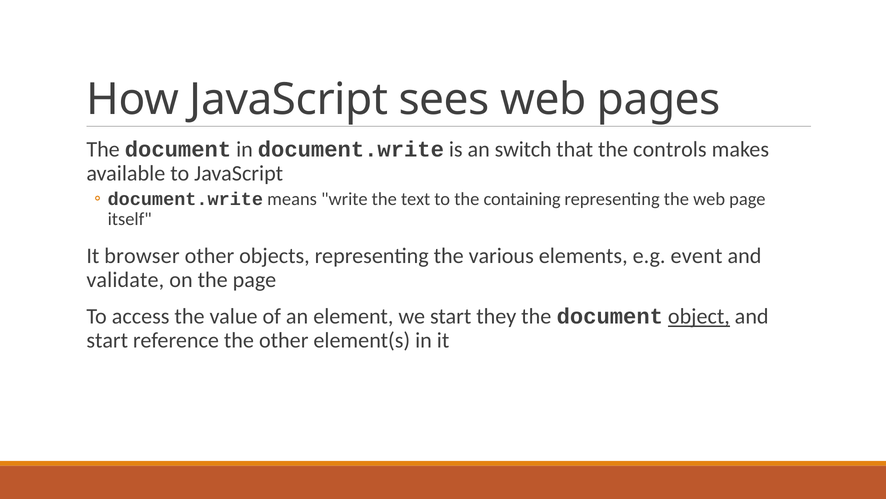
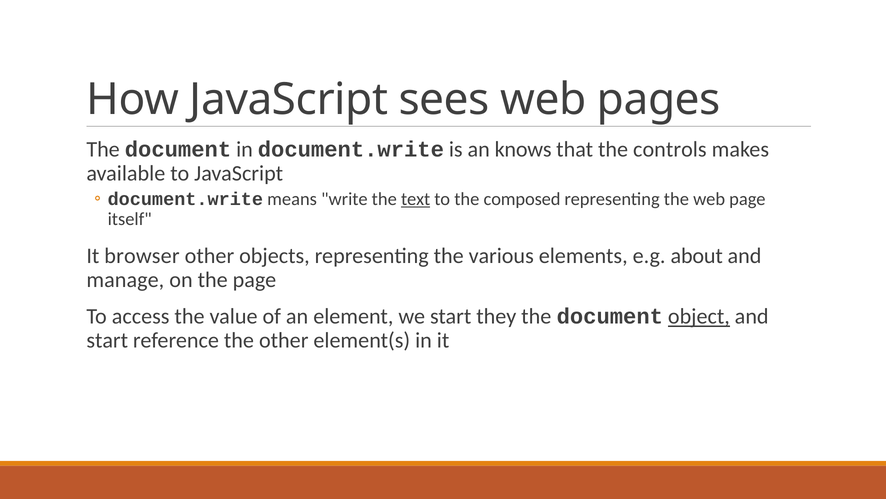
switch: switch -> knows
text underline: none -> present
containing: containing -> composed
event: event -> about
validate: validate -> manage
